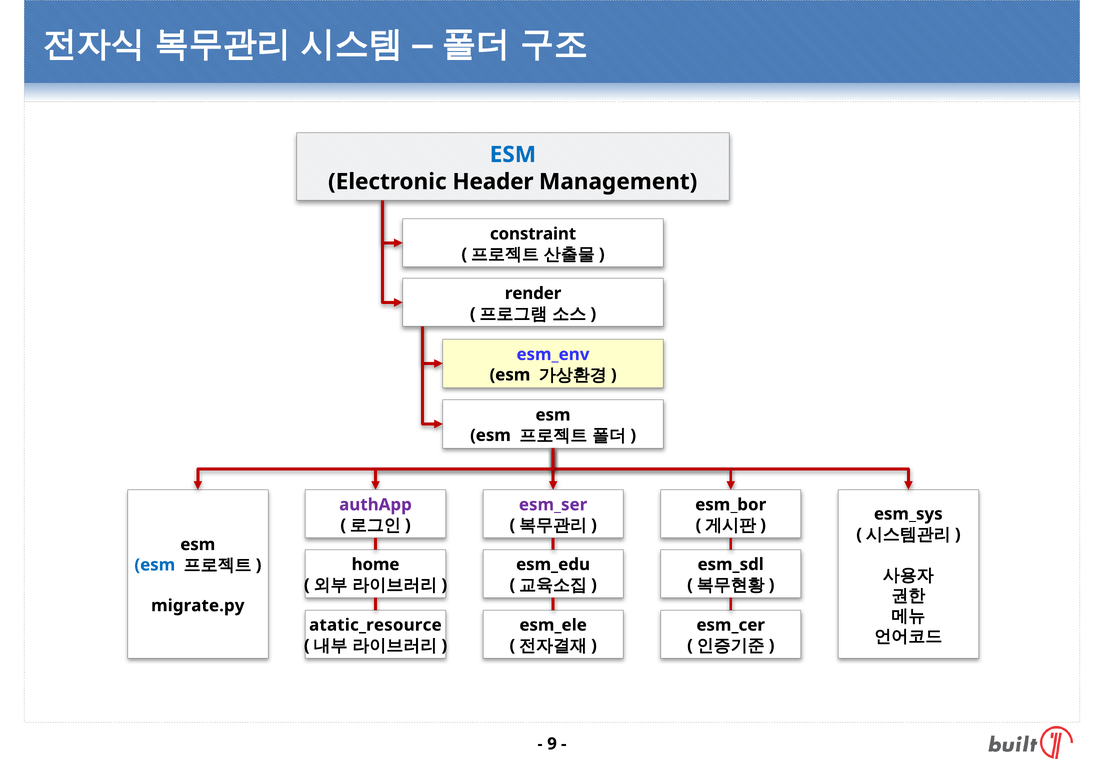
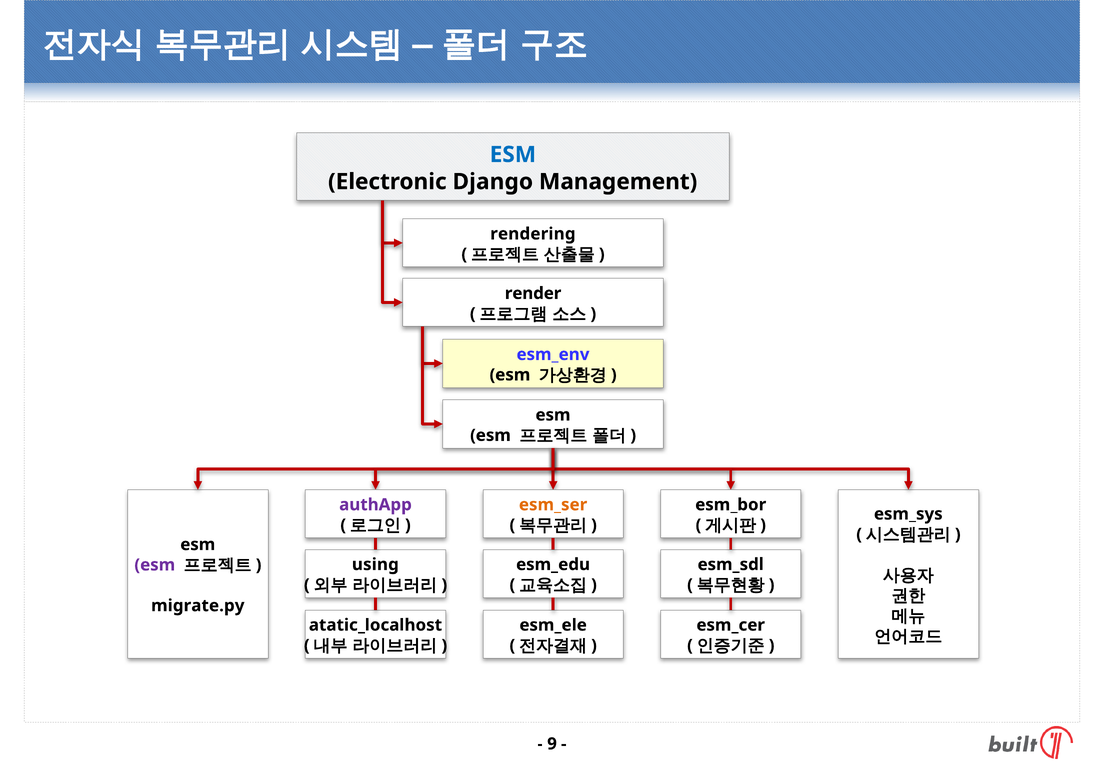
Header: Header -> Django
constraint: constraint -> rendering
esm_ser colour: purple -> orange
home: home -> using
esm at (155, 565) colour: blue -> purple
atatic_resource: atatic_resource -> atatic_localhost
